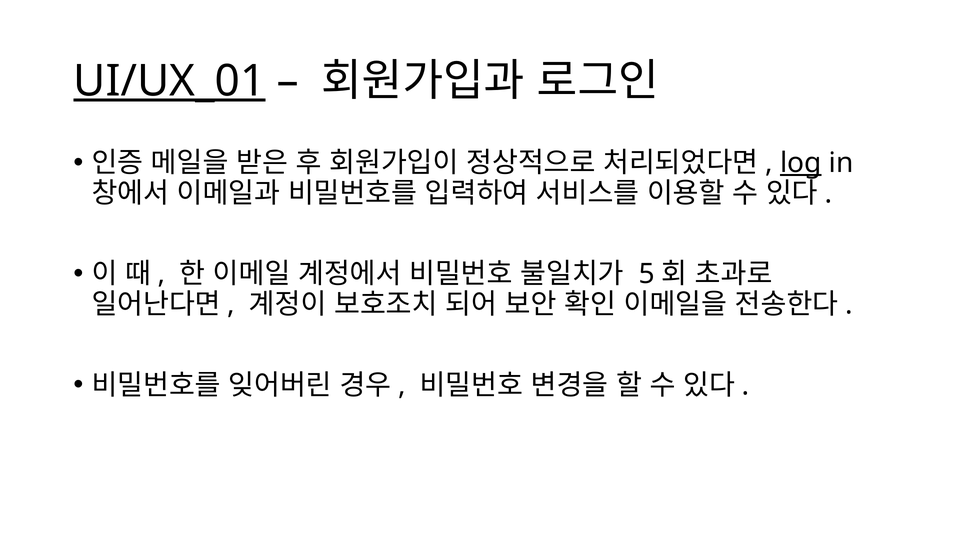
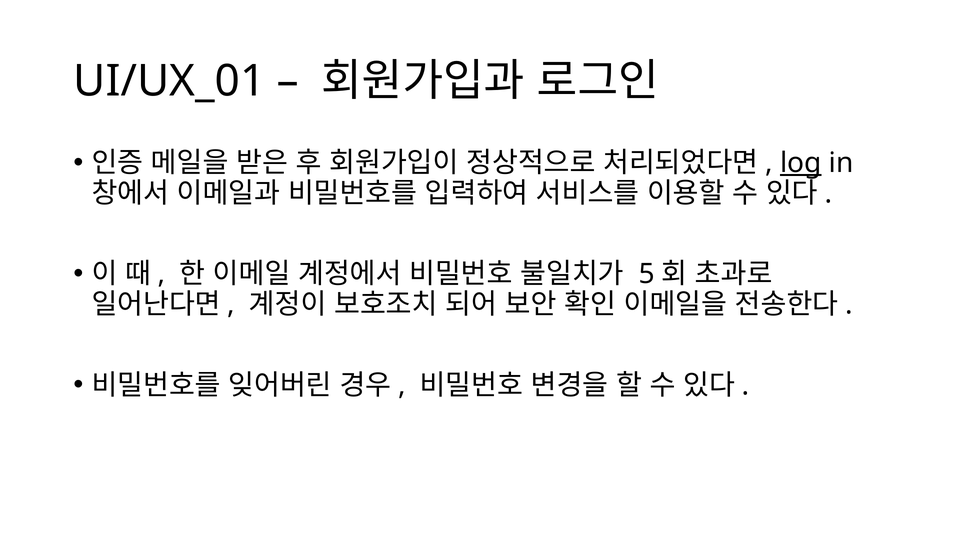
UI/UX_01 underline: present -> none
